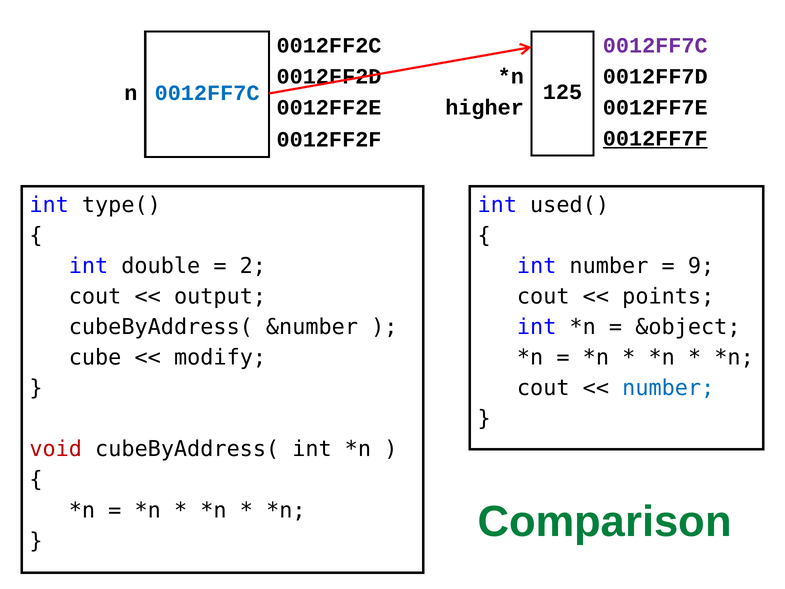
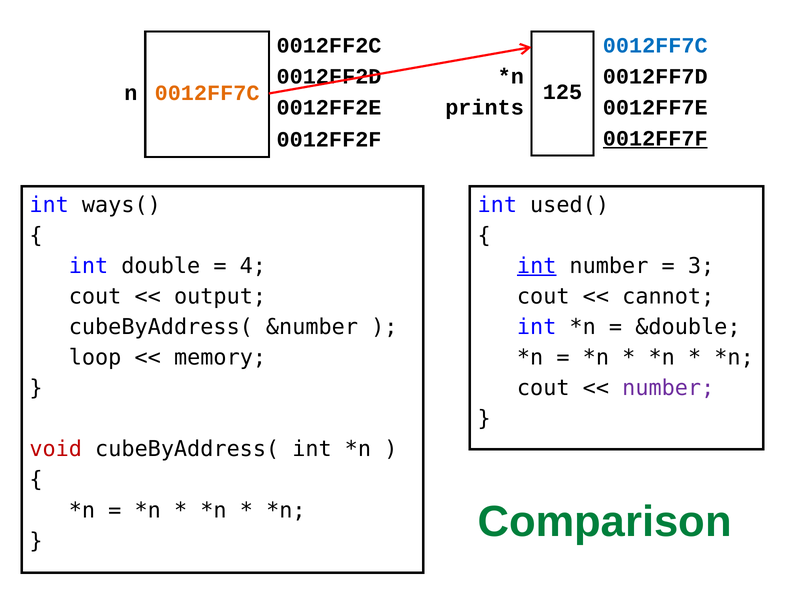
0012FF7C at (655, 46) colour: purple -> blue
0012FF7C at (207, 93) colour: blue -> orange
higher: higher -> prints
type(: type( -> ways(
2: 2 -> 4
int at (537, 266) underline: none -> present
9: 9 -> 3
points: points -> cannot
&object: &object -> &double
cube: cube -> loop
modify: modify -> memory
number at (668, 388) colour: blue -> purple
